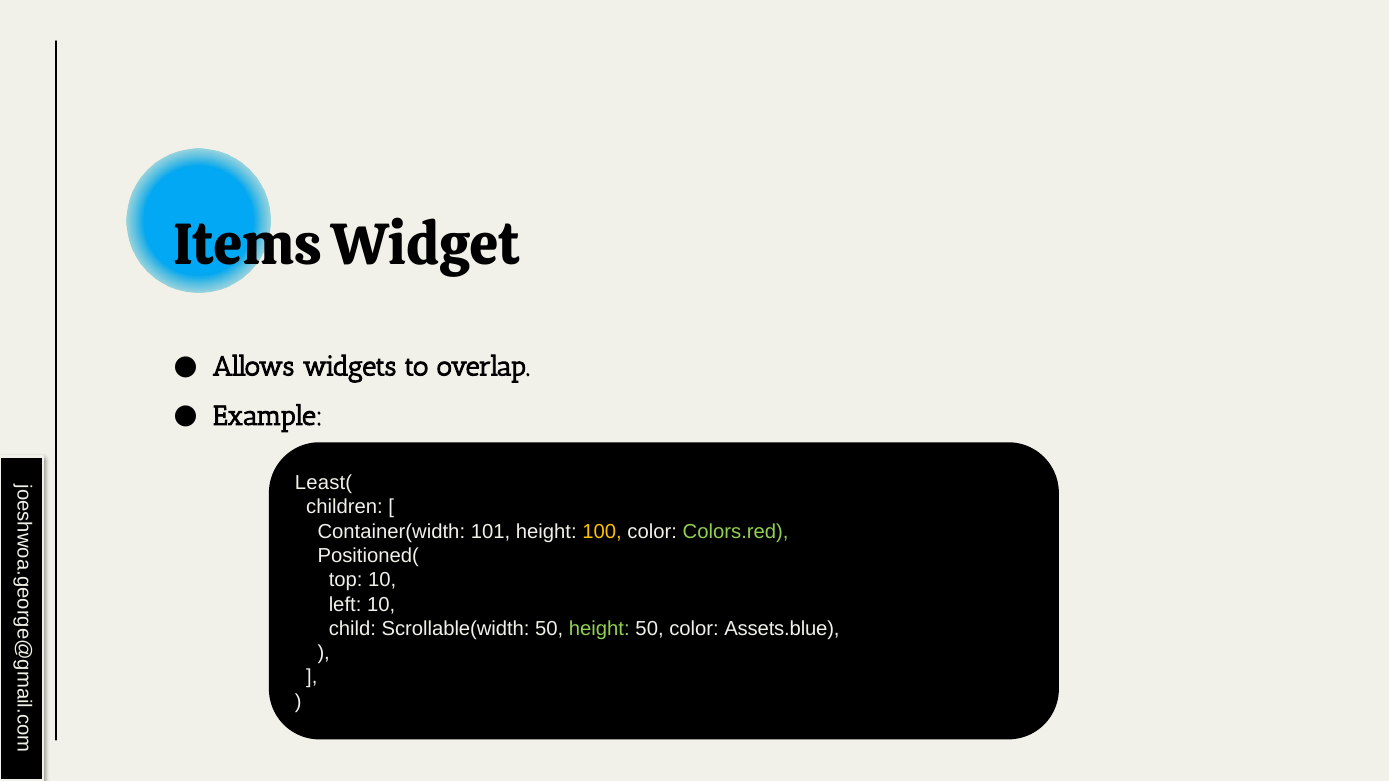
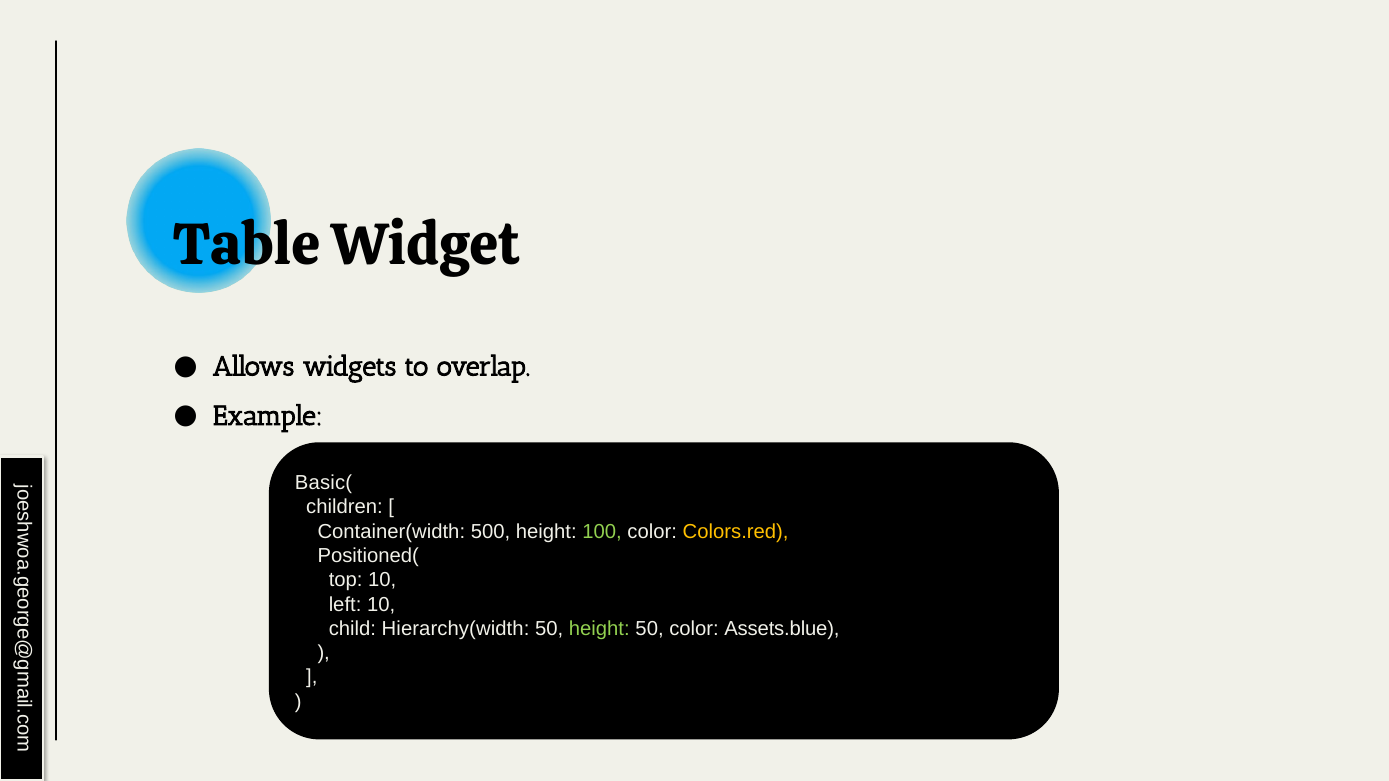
Items: Items -> Table
Least(: Least( -> Basic(
101: 101 -> 500
100 colour: yellow -> light green
Colors.red colour: light green -> yellow
Scrollable(width: Scrollable(width -> Hierarchy(width
